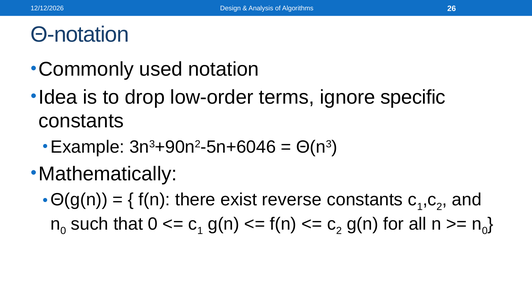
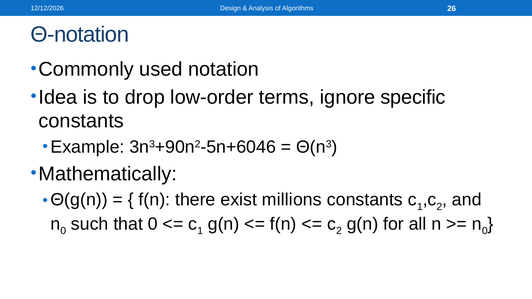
reverse: reverse -> millions
